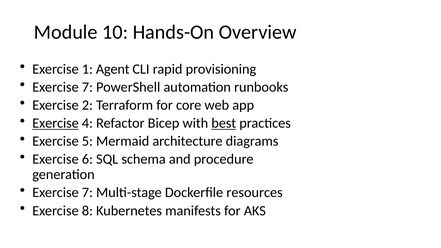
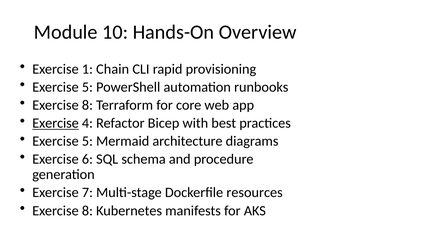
Agent: Agent -> Chain
7 at (87, 87): 7 -> 5
2 at (87, 105): 2 -> 8
best underline: present -> none
